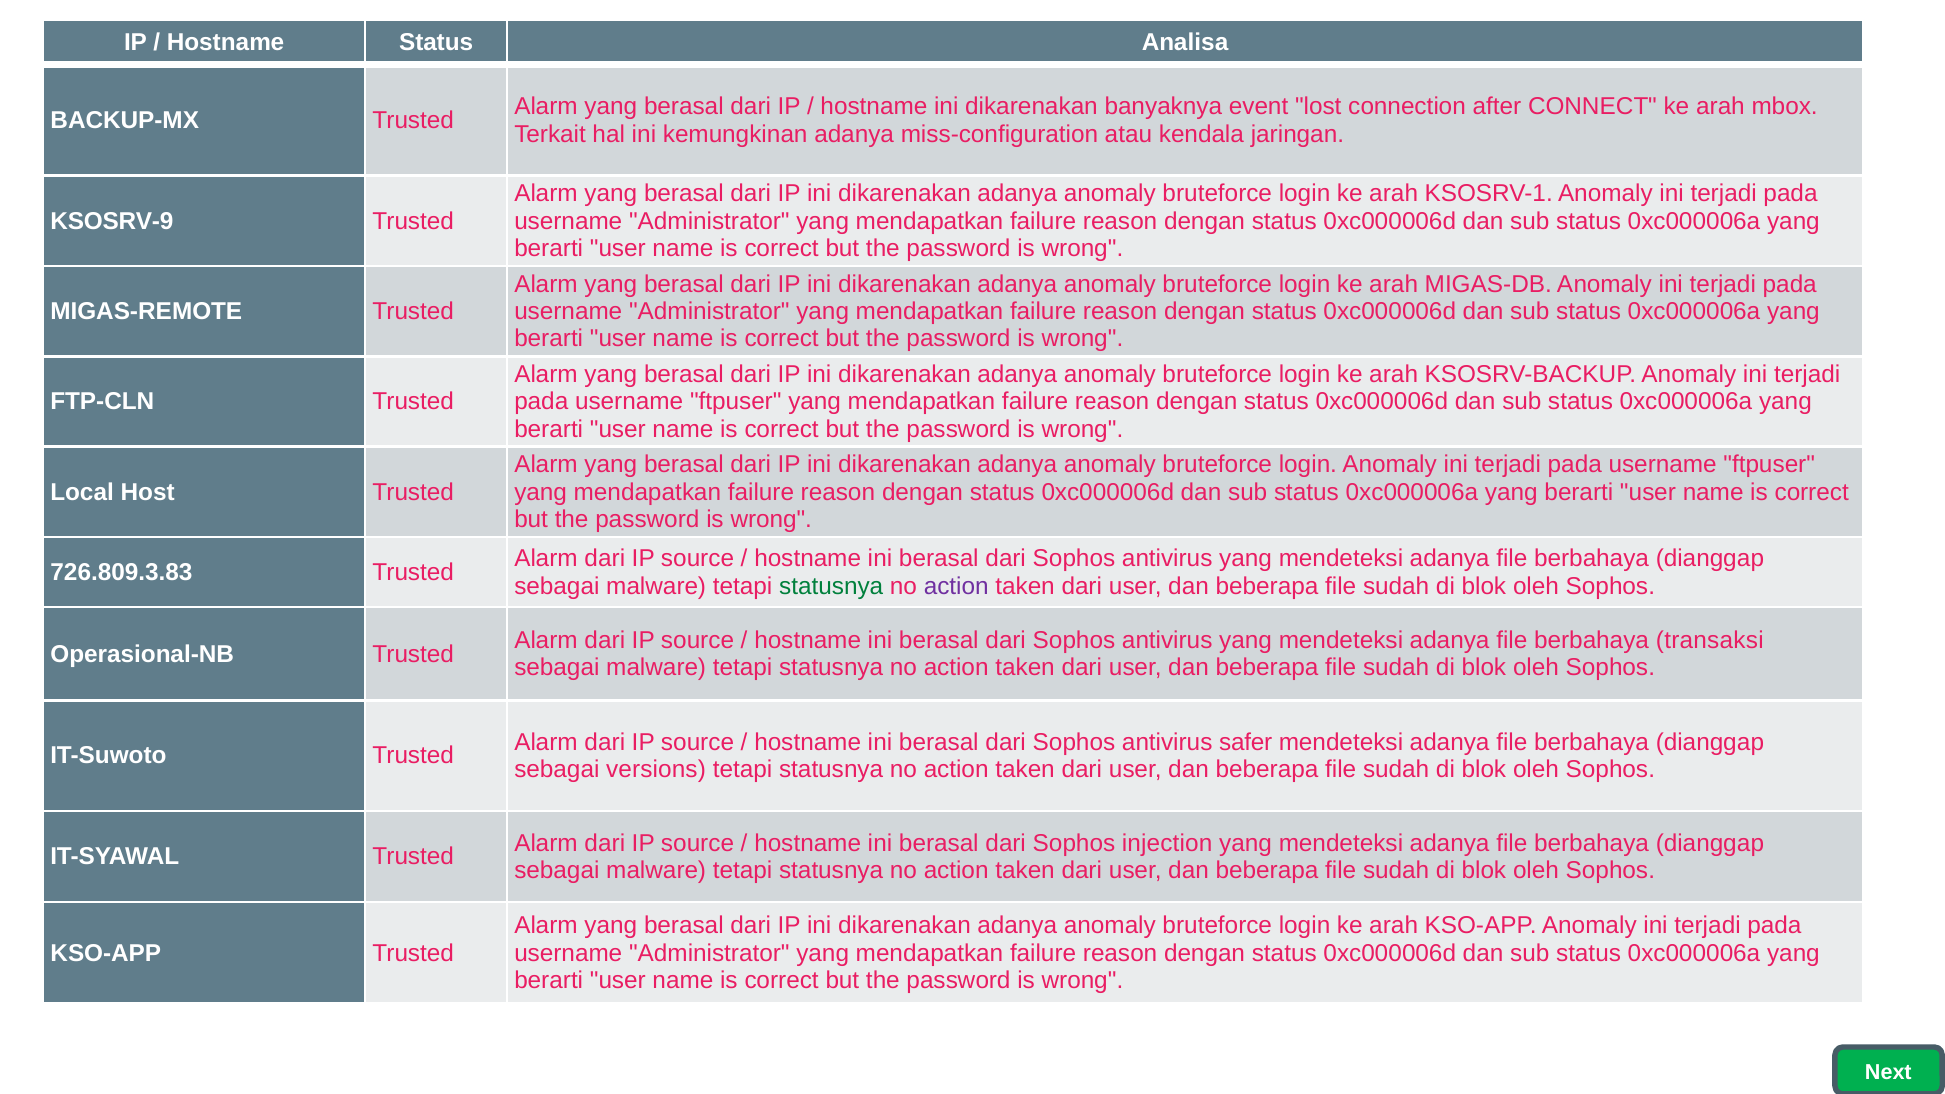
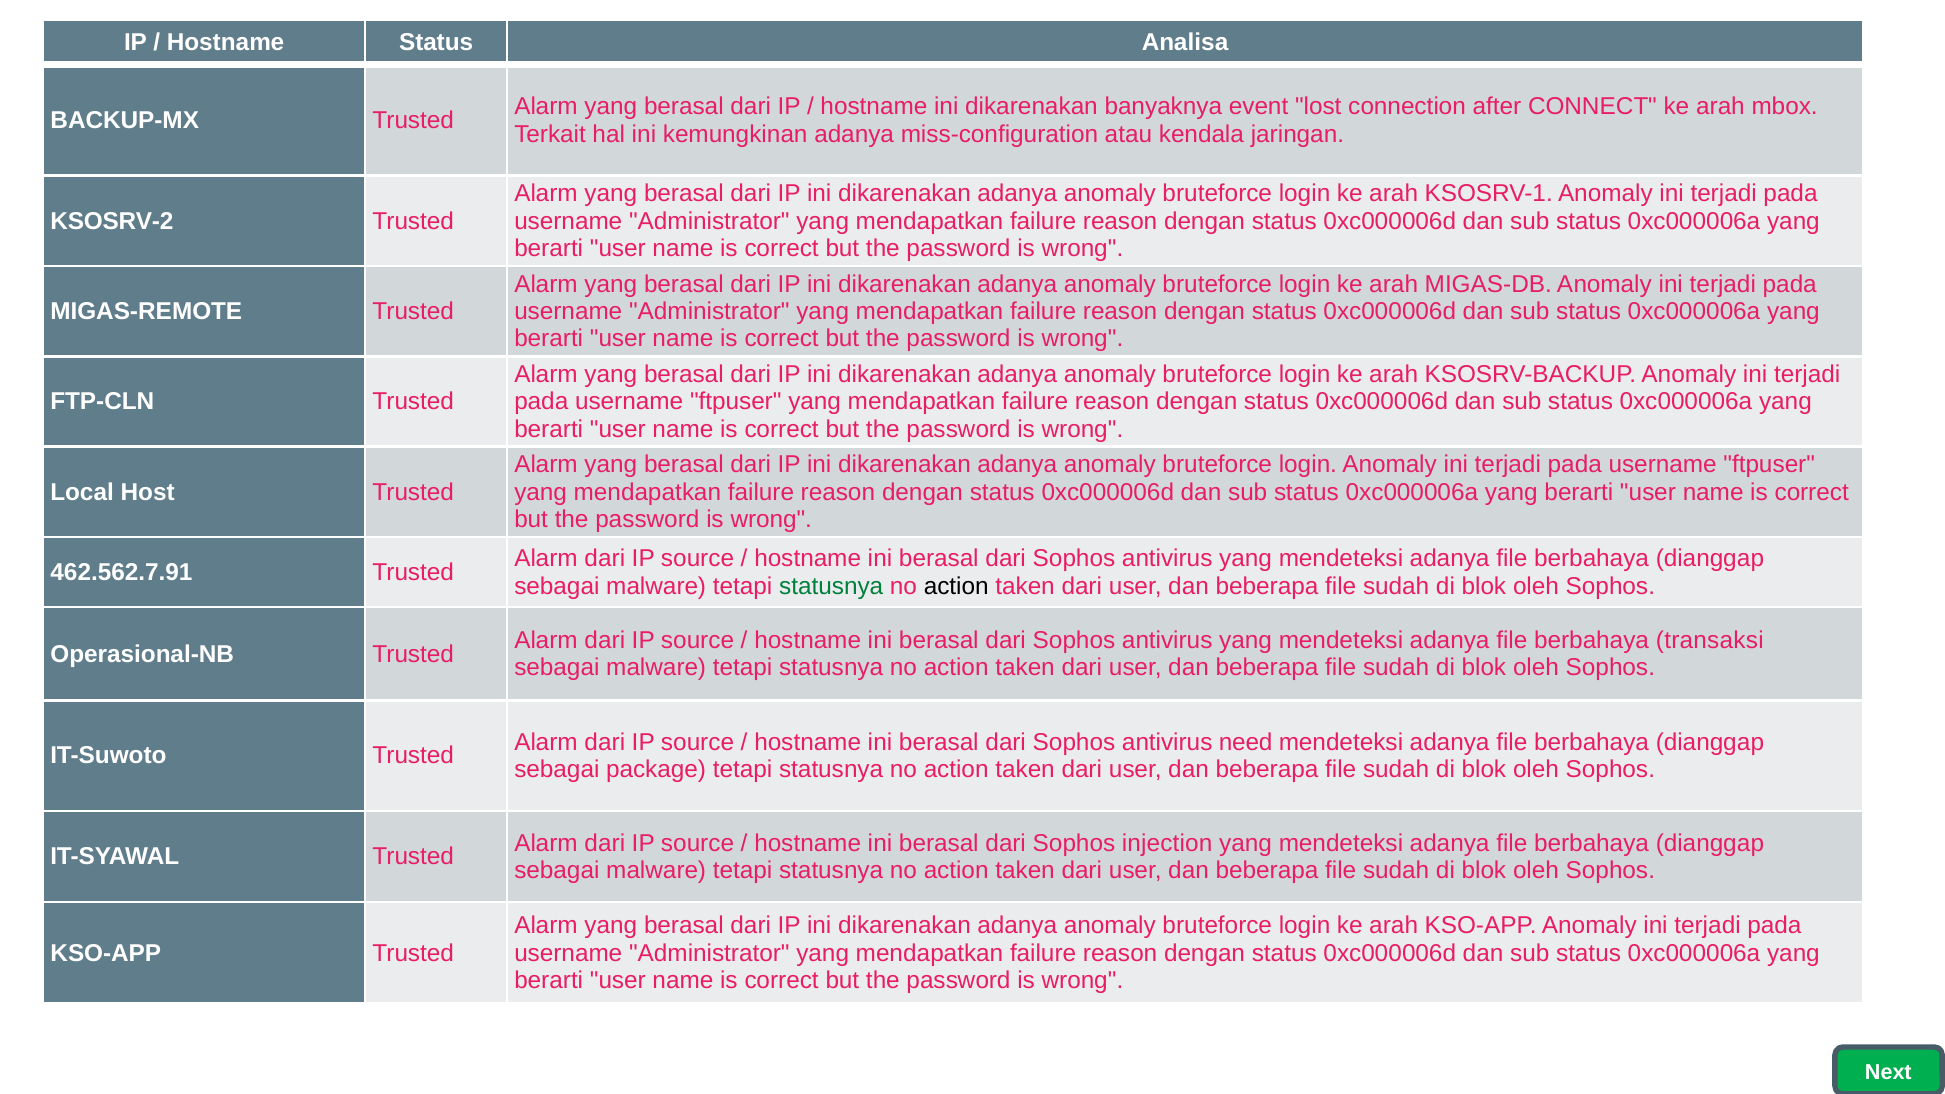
KSOSRV-9: KSOSRV-9 -> KSOSRV-2
726.809.3.83: 726.809.3.83 -> 462.562.7.91
action at (956, 586) colour: purple -> black
safer: safer -> need
versions: versions -> package
